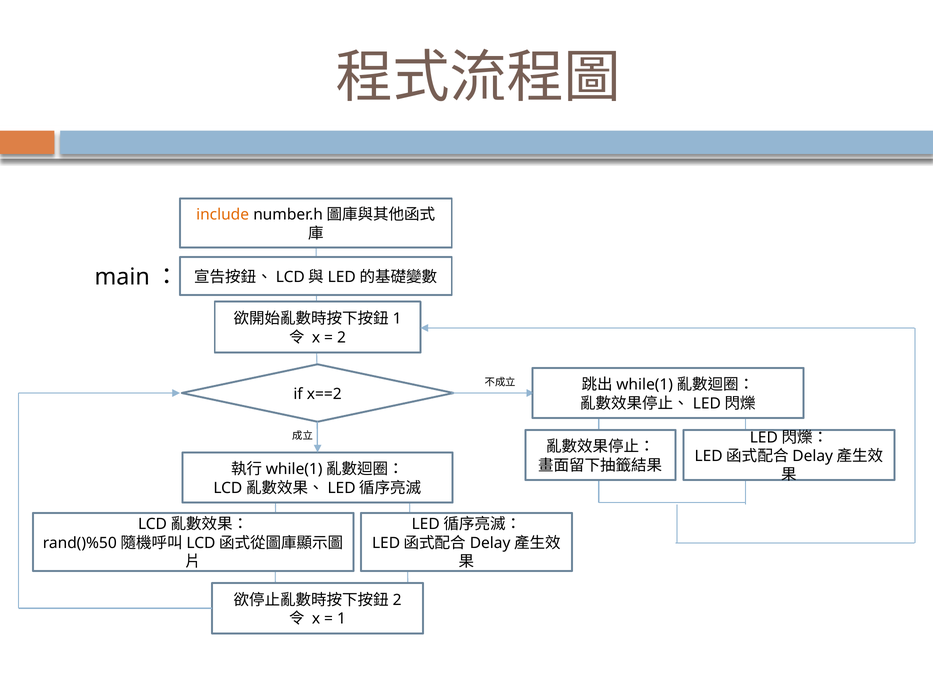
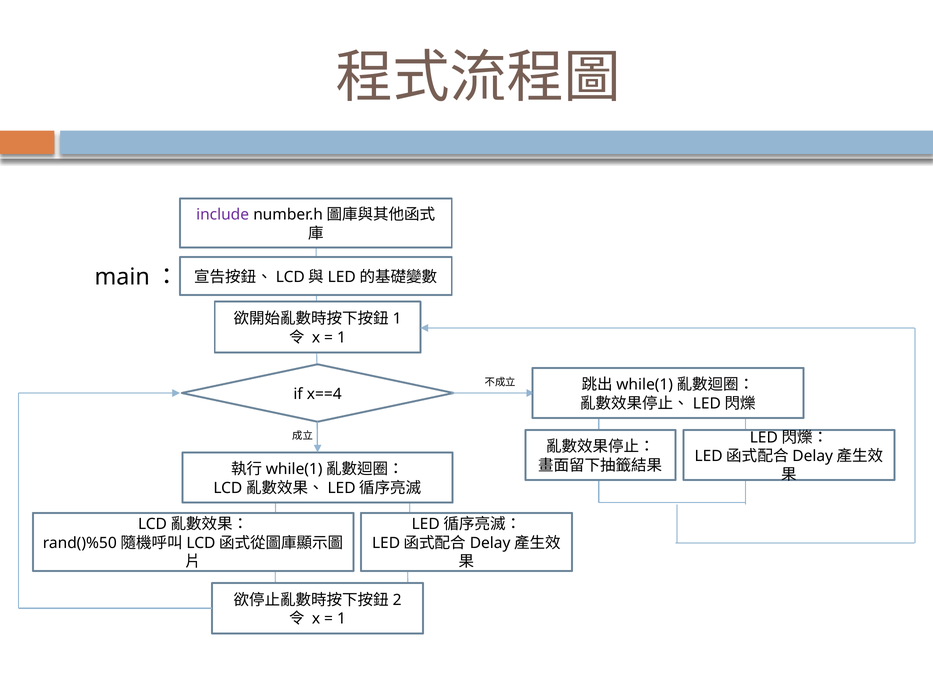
include colour: orange -> purple
2 at (342, 337): 2 -> 1
x==2: x==2 -> x==4
